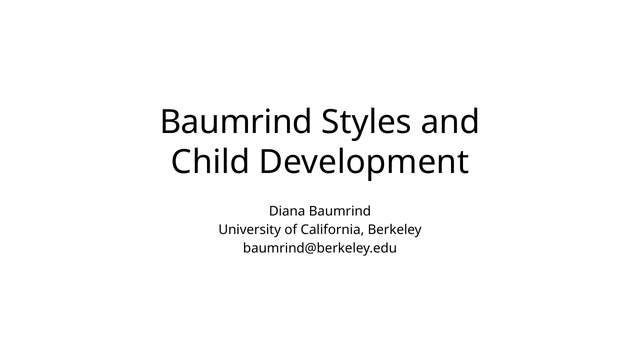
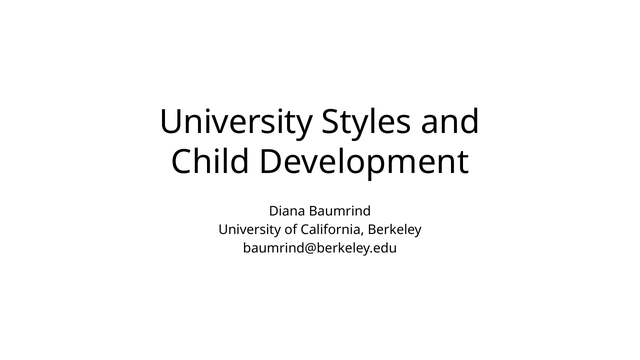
Baumrind at (236, 122): Baumrind -> University
